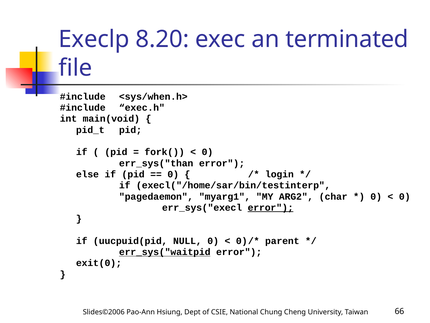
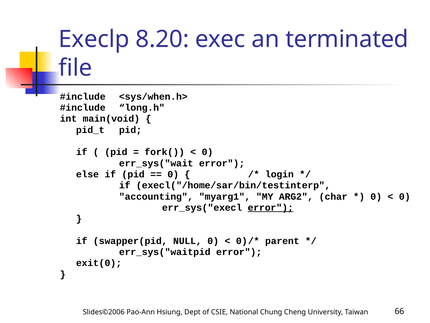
exec.h: exec.h -> long.h
err_sys("than: err_sys("than -> err_sys("wait
pagedaemon: pagedaemon -> accounting
uucpuid(pid: uucpuid(pid -> swapper(pid
err_sys("waitpid underline: present -> none
